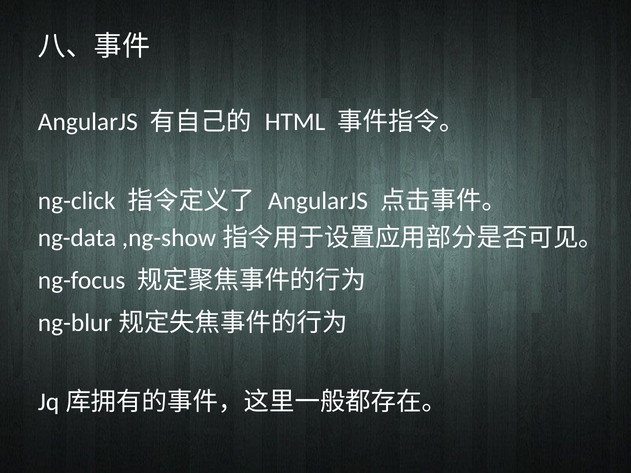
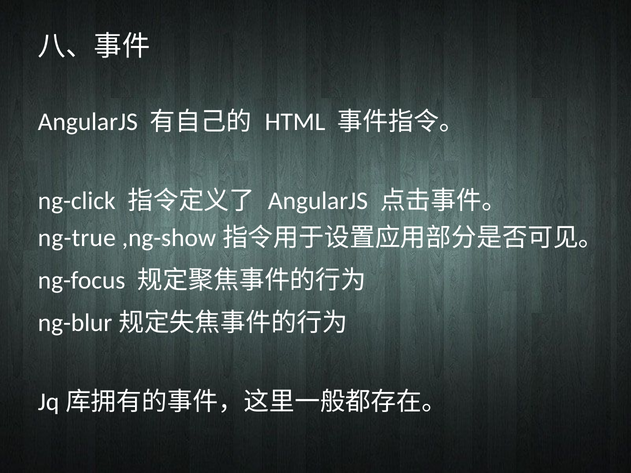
ng-data: ng-data -> ng-true
